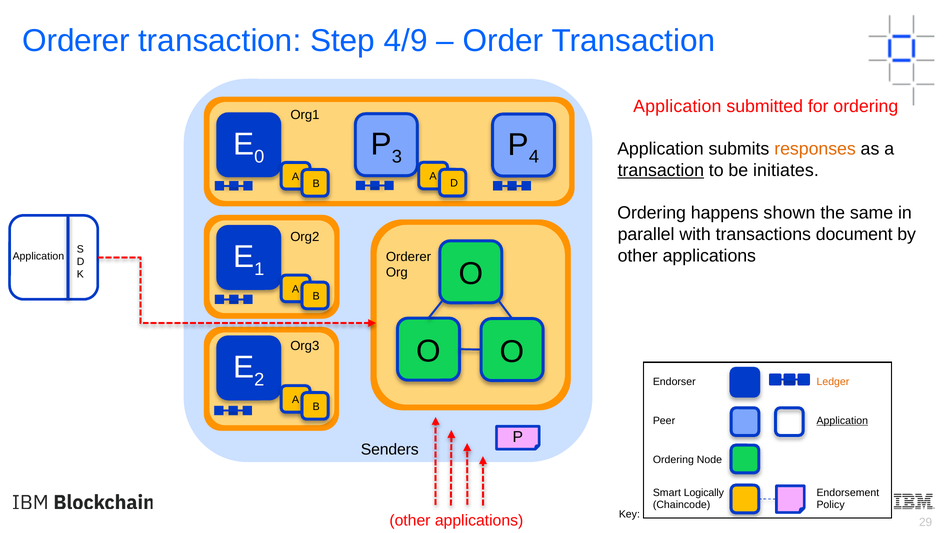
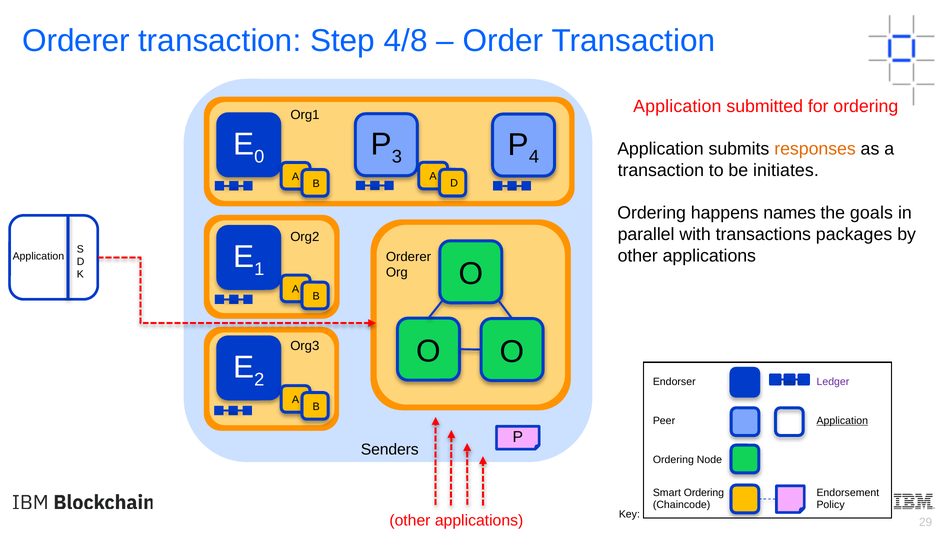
4/9: 4/9 -> 4/8
transaction at (661, 170) underline: present -> none
shown: shown -> names
same: same -> goals
document: document -> packages
Ledger colour: orange -> purple
Smart Logically: Logically -> Ordering
